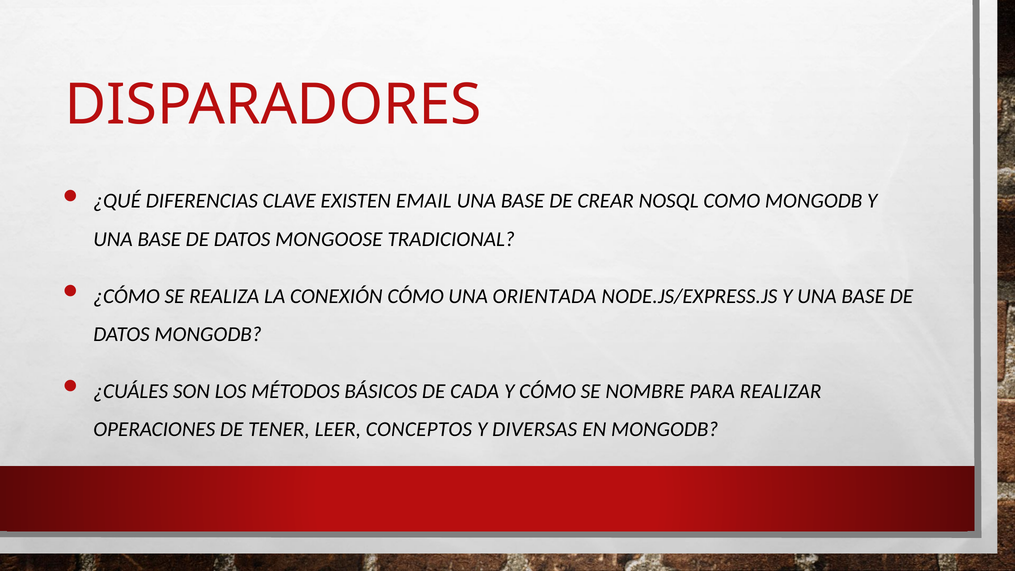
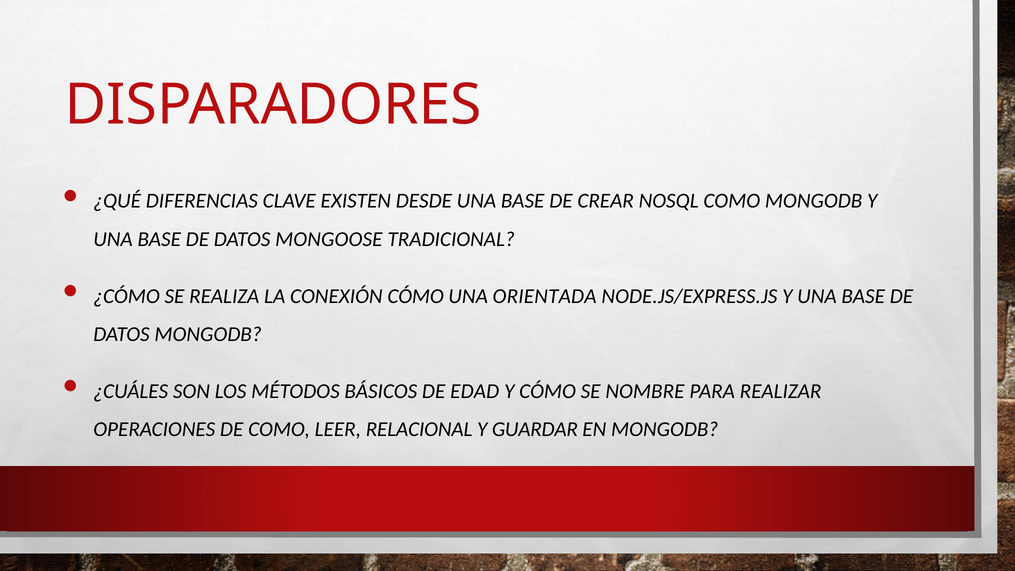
EMAIL: EMAIL -> DESDE
CADA: CADA -> EDAD
DE TENER: TENER -> COMO
CONCEPTOS: CONCEPTOS -> RELACIONAL
DIVERSAS: DIVERSAS -> GUARDAR
